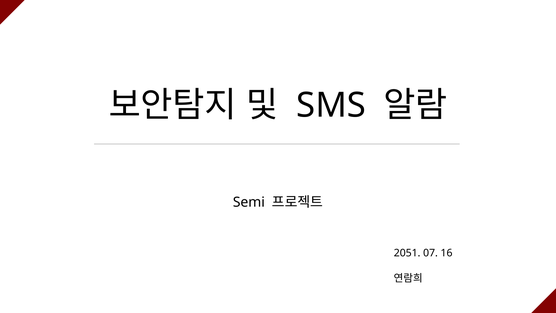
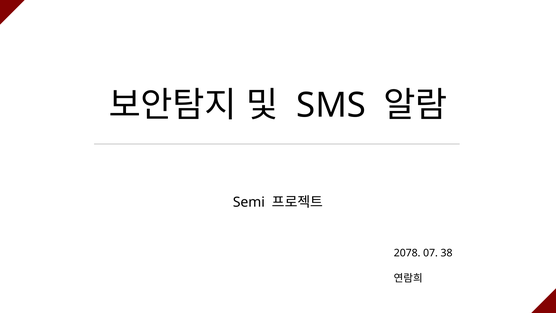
2051: 2051 -> 2078
16: 16 -> 38
